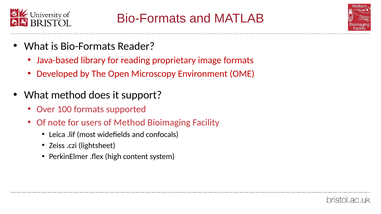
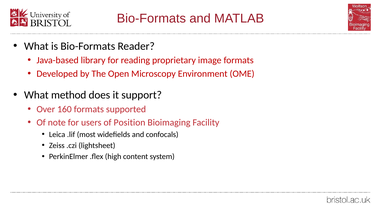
100: 100 -> 160
of Method: Method -> Position
